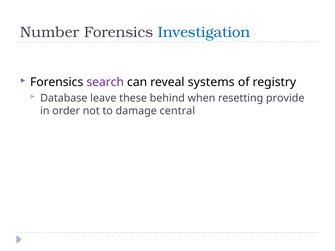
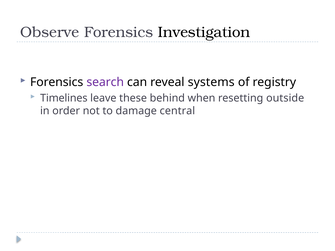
Number: Number -> Observe
Investigation colour: blue -> black
Database: Database -> Timelines
provide: provide -> outside
